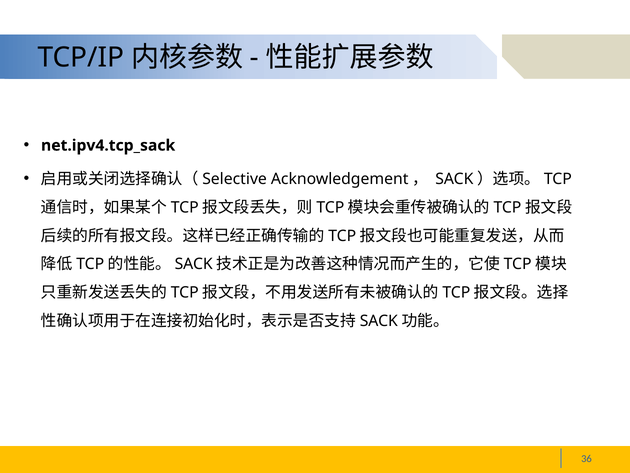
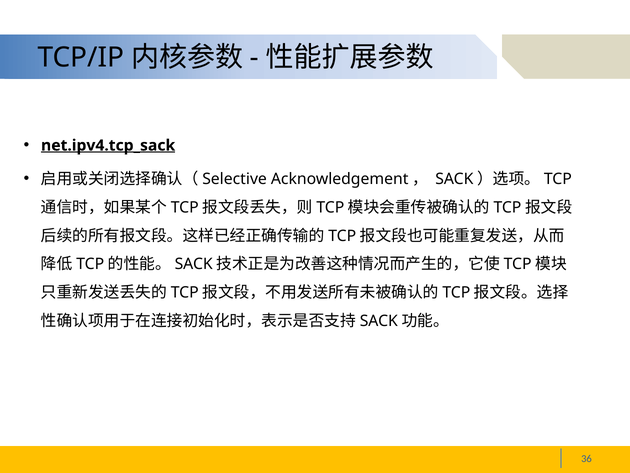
net.ipv4.tcp_sack underline: none -> present
